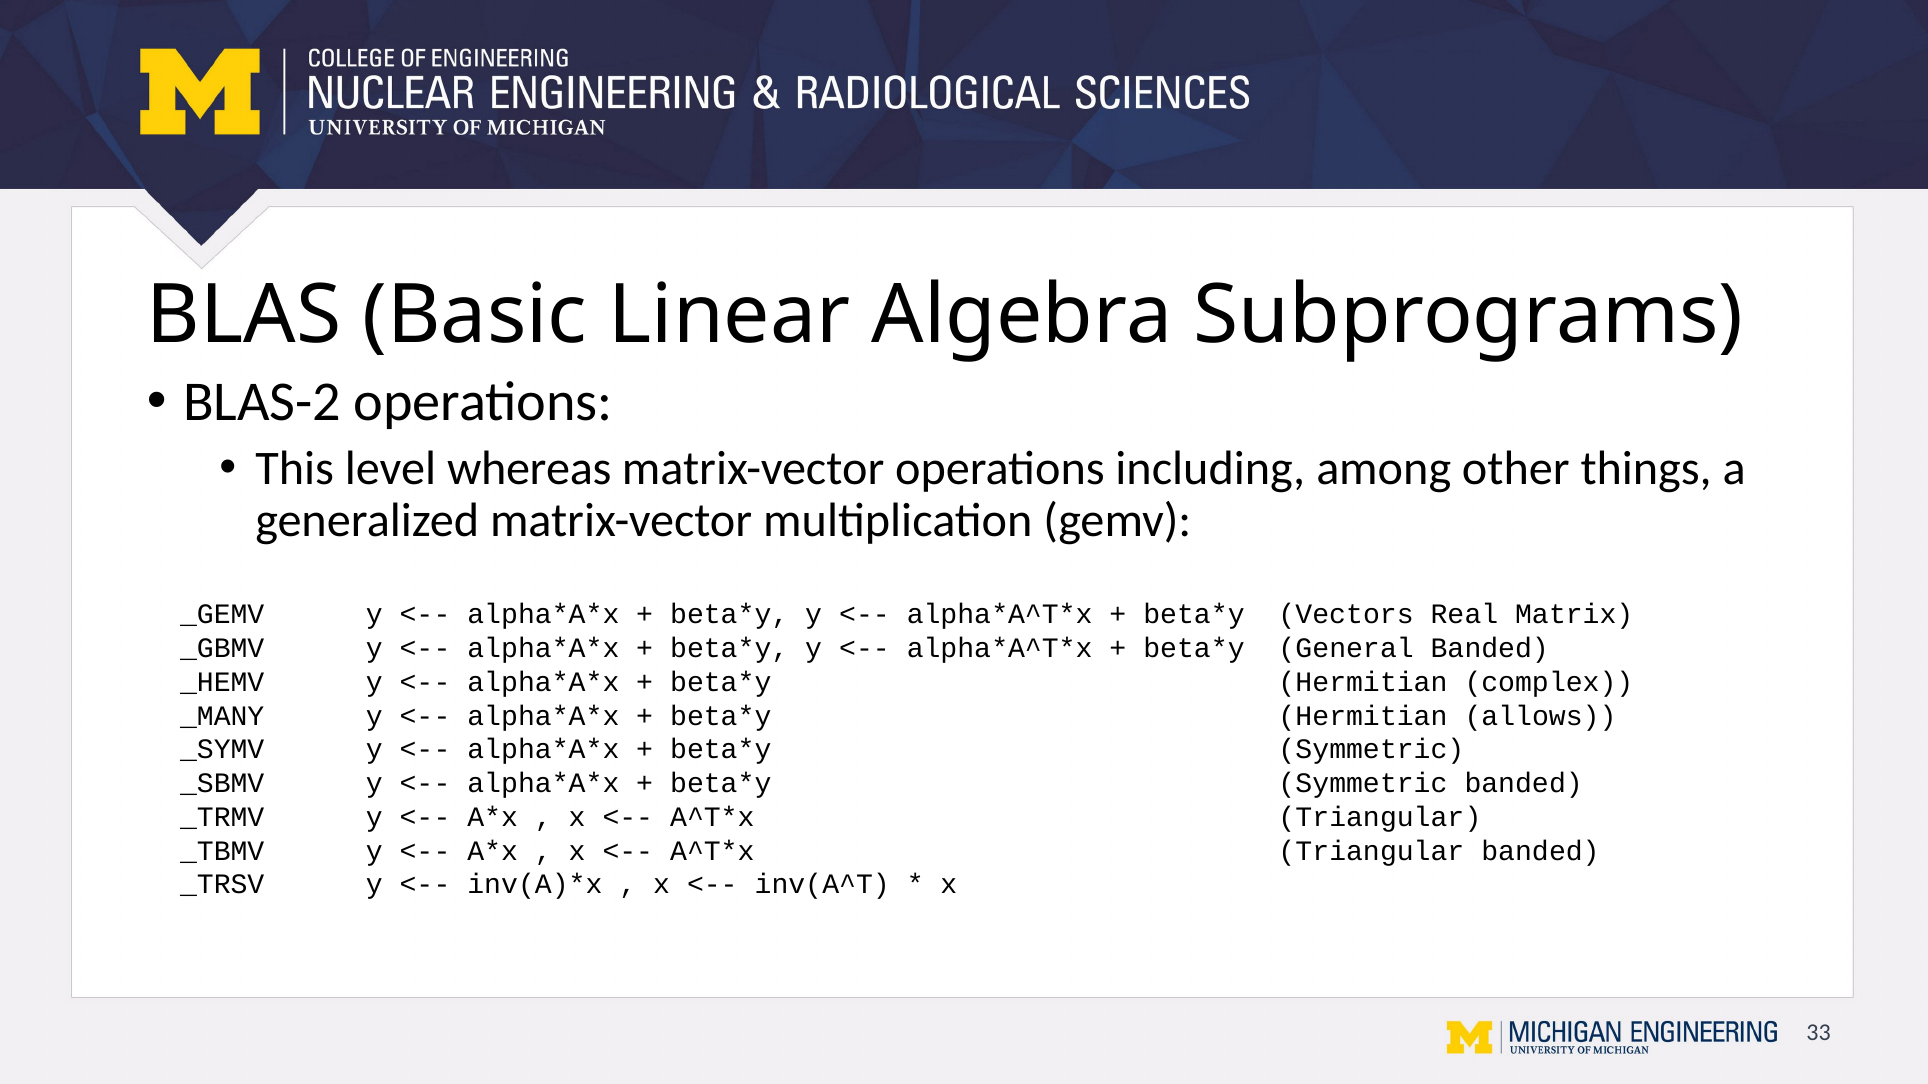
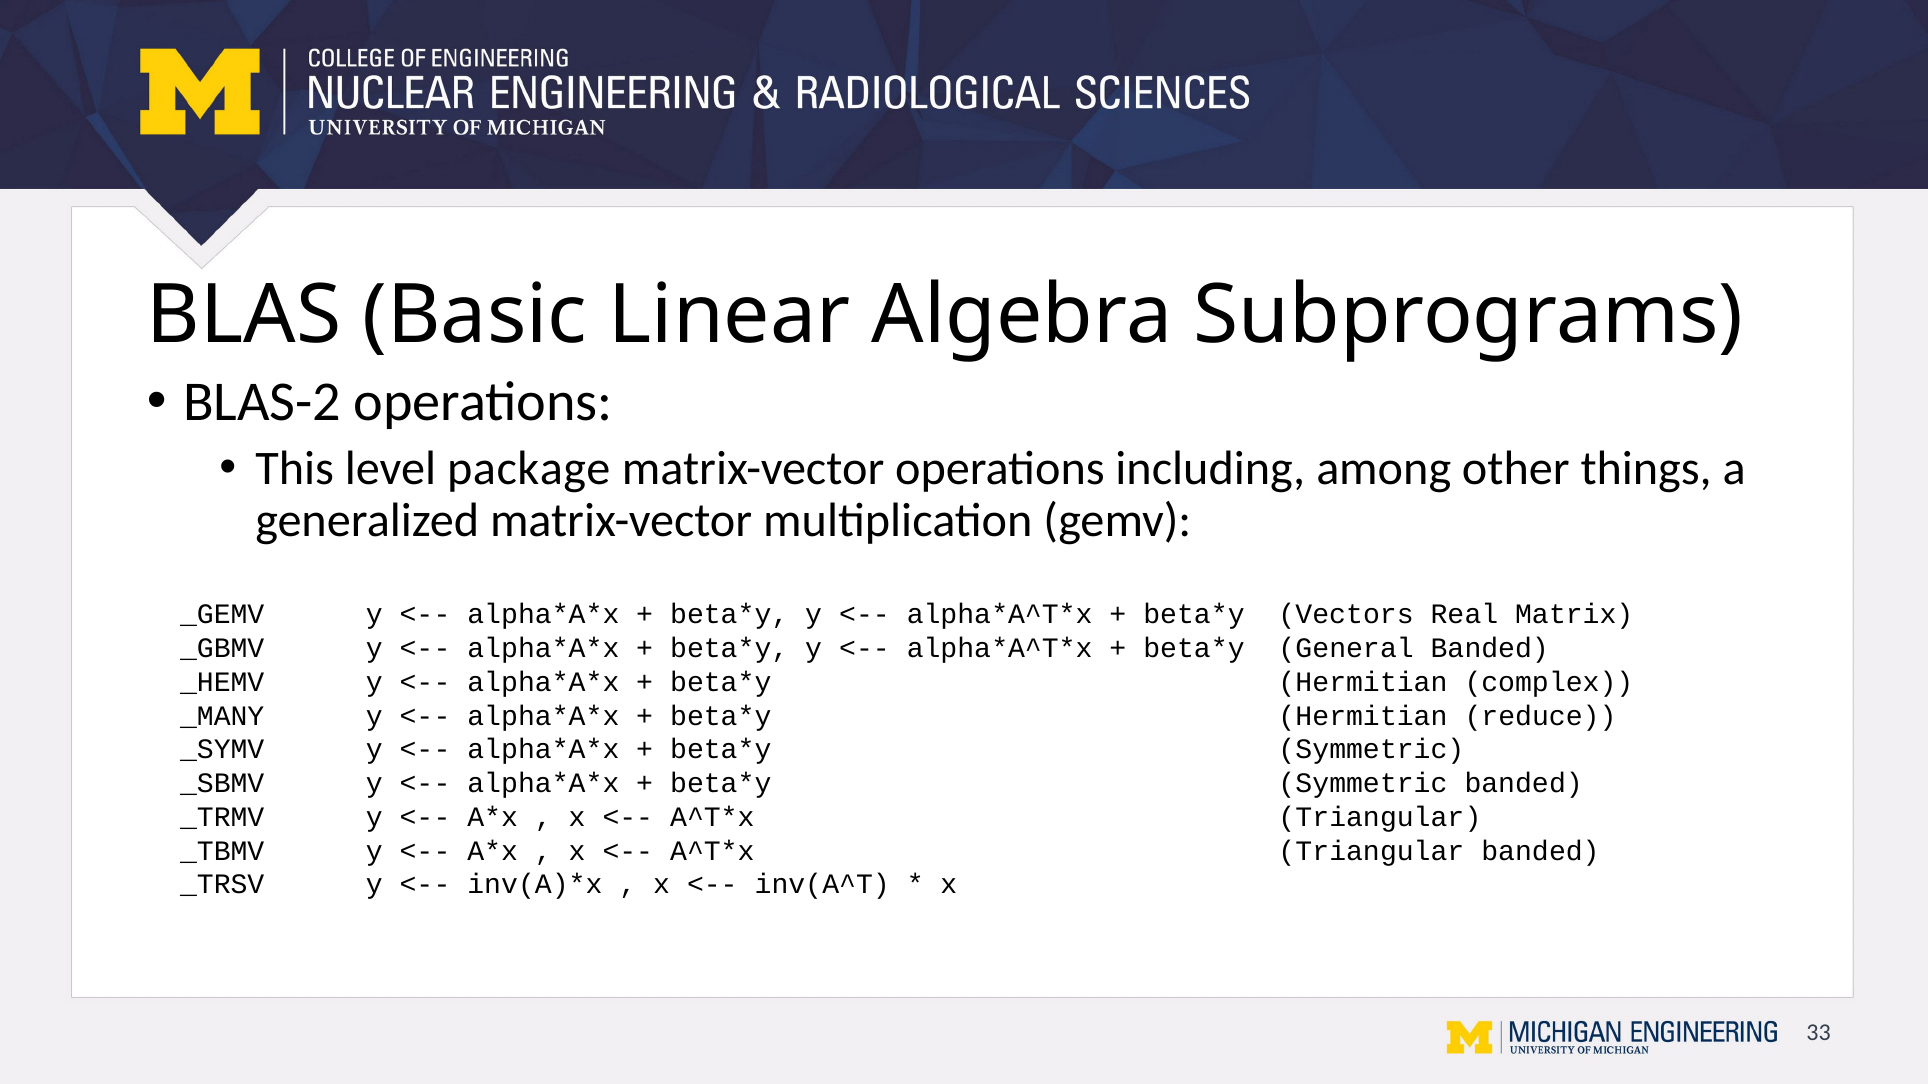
whereas: whereas -> package
allows: allows -> reduce
